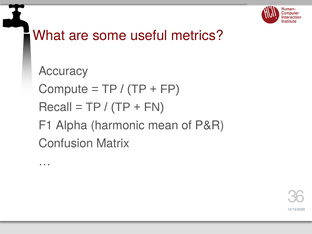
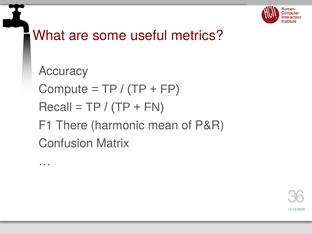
Alpha: Alpha -> There
